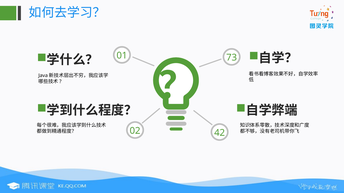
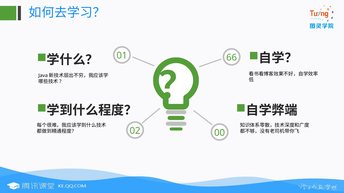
73: 73 -> 66
42: 42 -> 00
